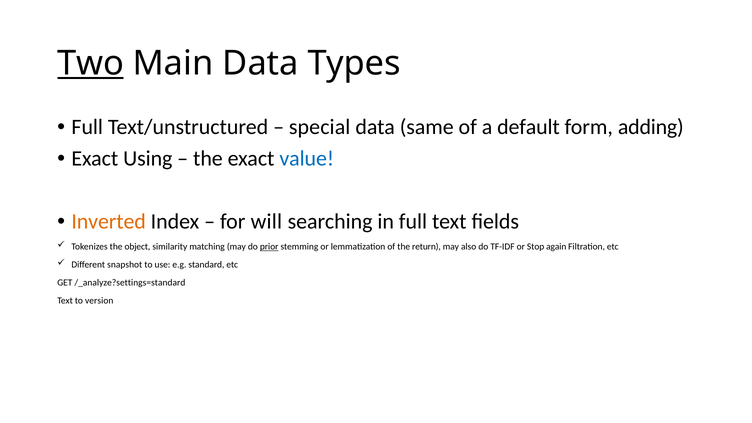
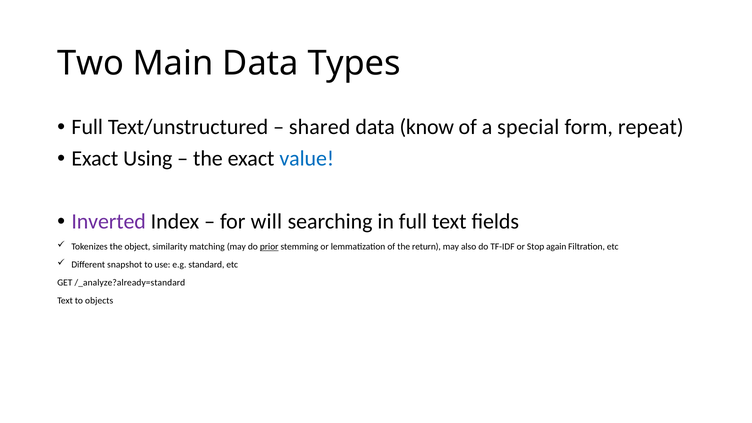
Two underline: present -> none
special: special -> shared
same: same -> know
default: default -> special
adding: adding -> repeat
Inverted colour: orange -> purple
/_analyze?settings=standard: /_analyze?settings=standard -> /_analyze?already=standard
version: version -> objects
